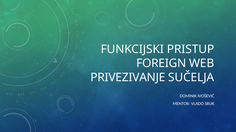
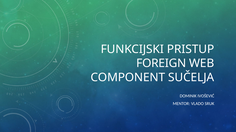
PRIVEZIVANJE: PRIVEZIVANJE -> COMPONENT
